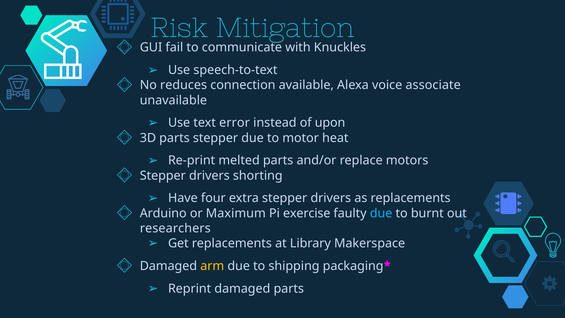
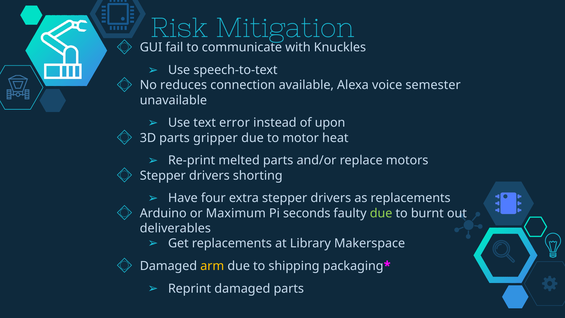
associate: associate -> semester
parts stepper: stepper -> gripper
exercise: exercise -> seconds
due at (381, 213) colour: light blue -> light green
researchers: researchers -> deliverables
